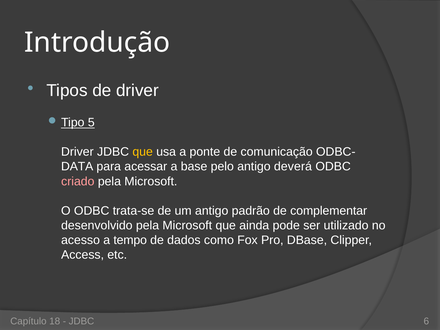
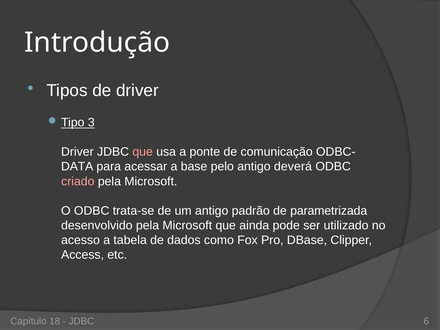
5: 5 -> 3
que at (143, 152) colour: yellow -> pink
complementar: complementar -> parametrizada
tempo: tempo -> tabela
